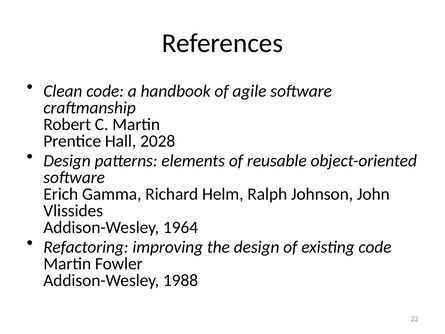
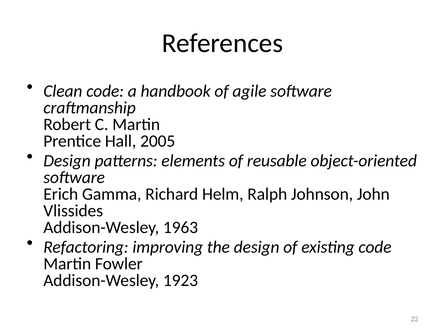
2028: 2028 -> 2005
1964: 1964 -> 1963
1988: 1988 -> 1923
